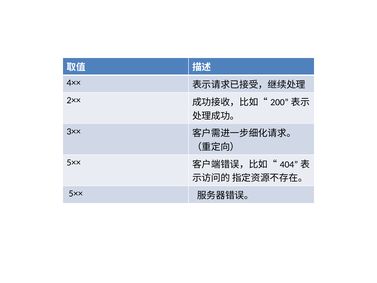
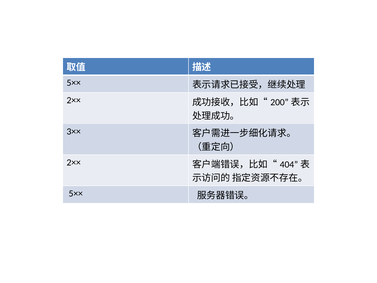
4×× at (74, 83): 4×× -> 5××
5×× at (74, 162): 5×× -> 2××
